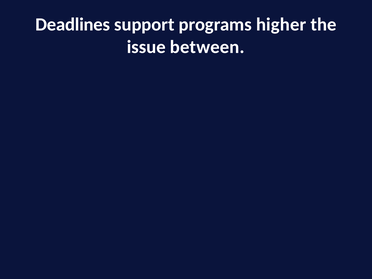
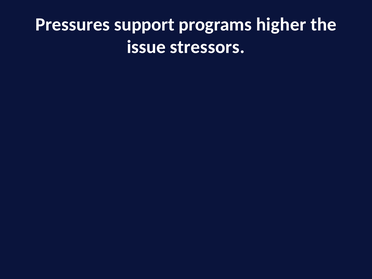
Deadlines: Deadlines -> Pressures
between: between -> stressors
